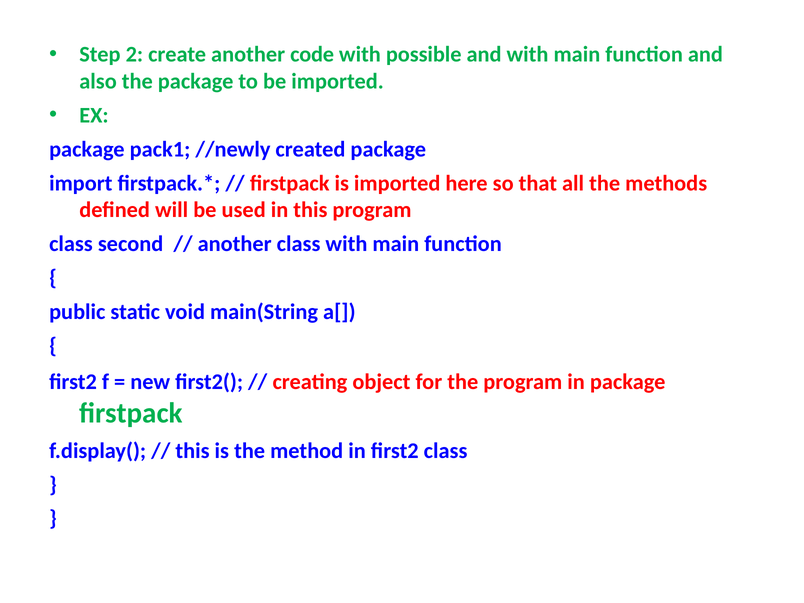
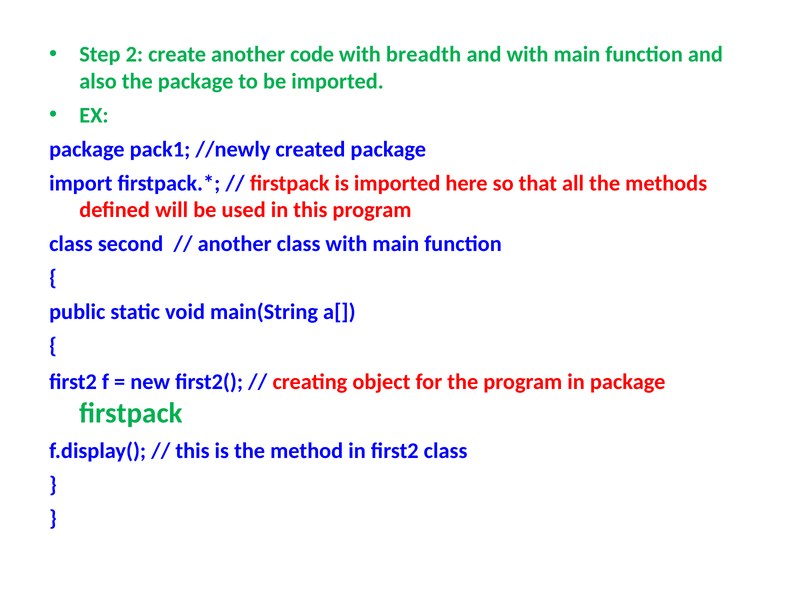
possible: possible -> breadth
